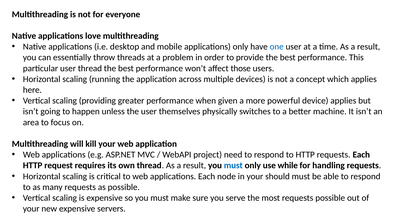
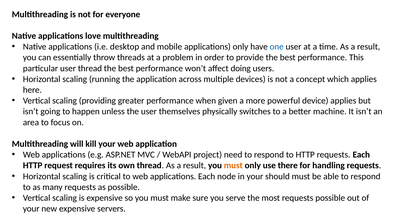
those: those -> doing
must at (233, 166) colour: blue -> orange
while: while -> there
